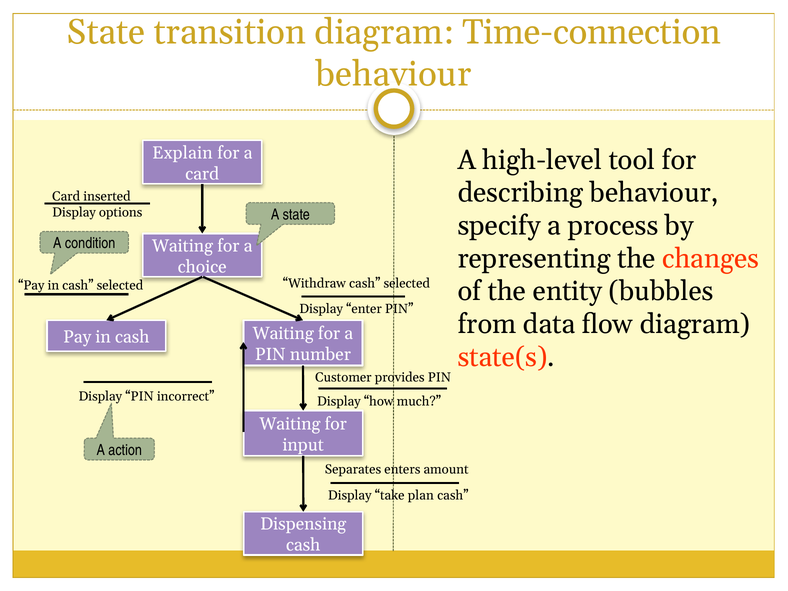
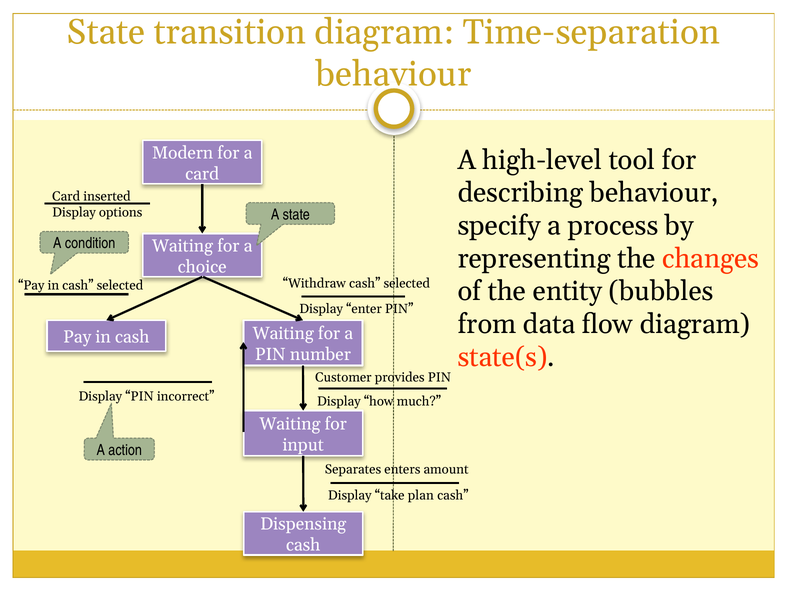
Time-connection: Time-connection -> Time-separation
Explain: Explain -> Modern
